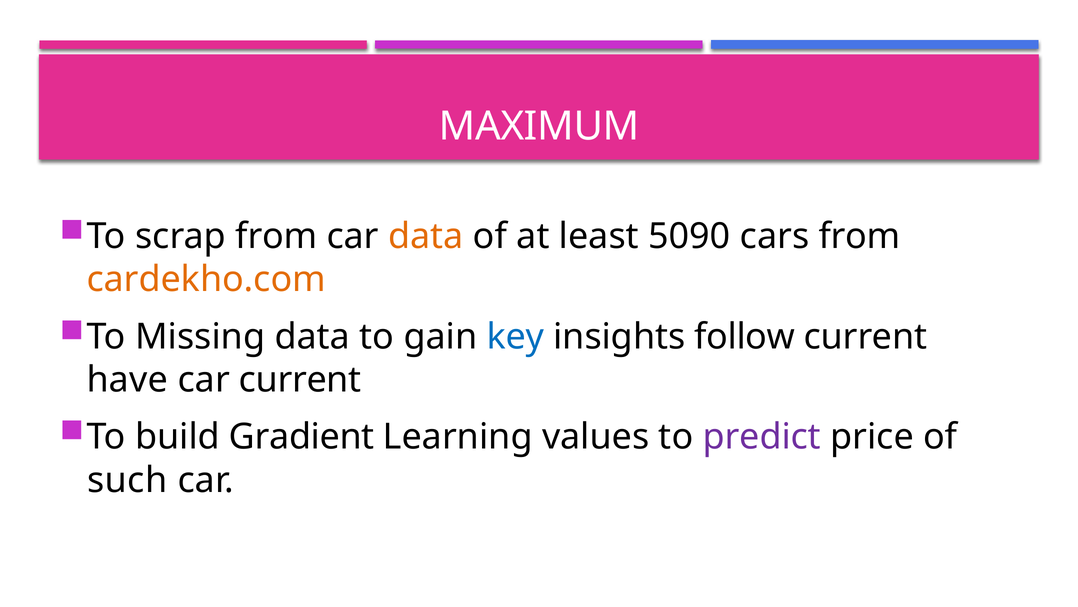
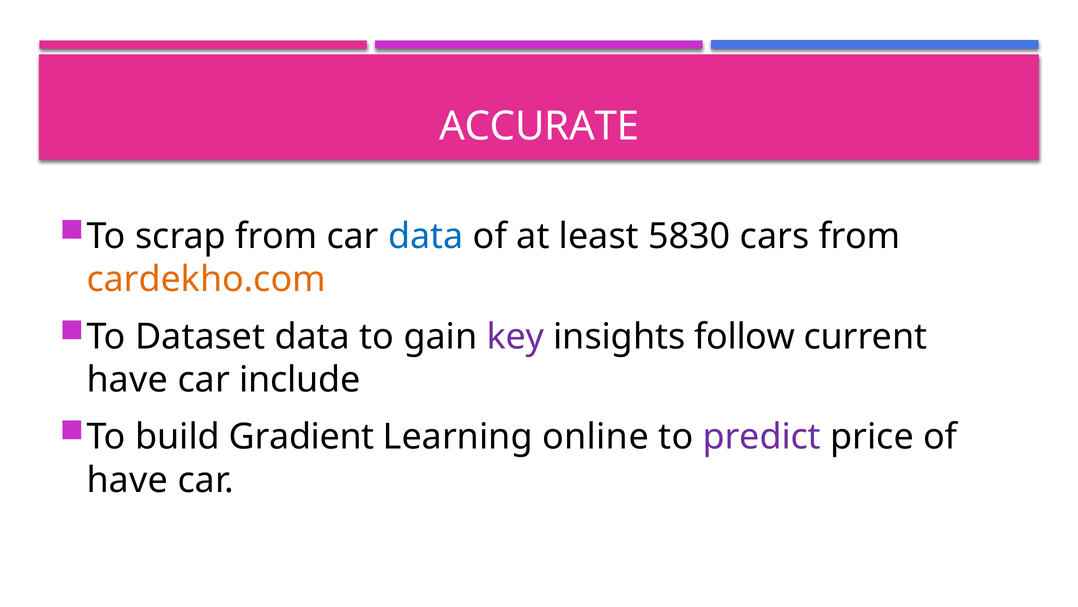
MAXIMUM: MAXIMUM -> ACCURATE
data at (426, 236) colour: orange -> blue
5090: 5090 -> 5830
Missing: Missing -> Dataset
key colour: blue -> purple
car current: current -> include
values: values -> online
such at (127, 480): such -> have
